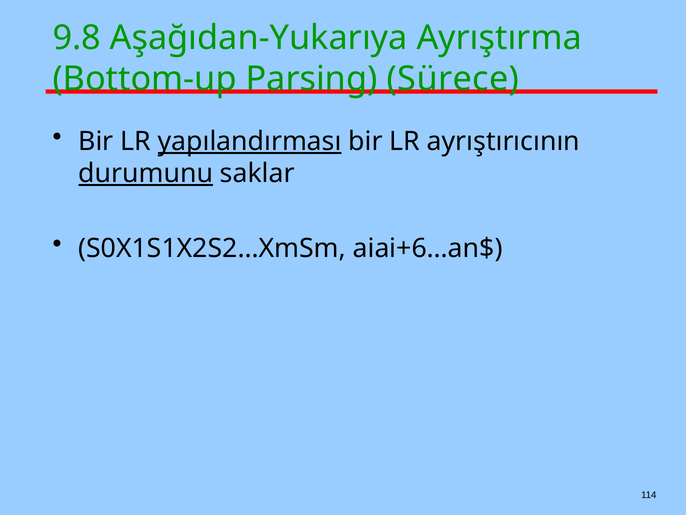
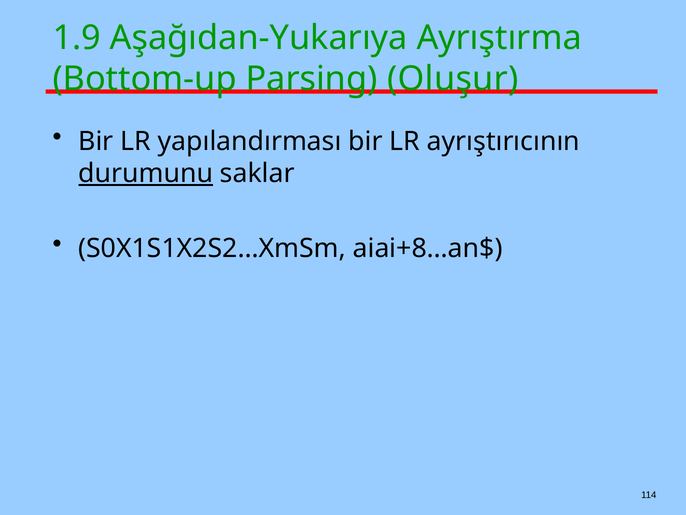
9.8: 9.8 -> 1.9
Sürece: Sürece -> Oluşur
yapılandırması underline: present -> none
aiai+6…an$: aiai+6…an$ -> aiai+8…an$
